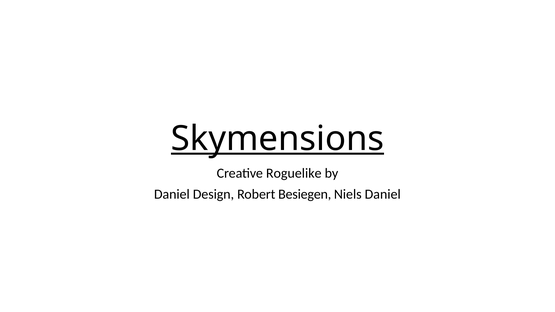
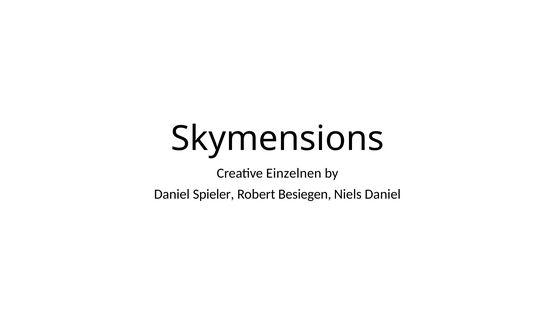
Skymensions underline: present -> none
Roguelike: Roguelike -> Einzelnen
Design: Design -> Spieler
